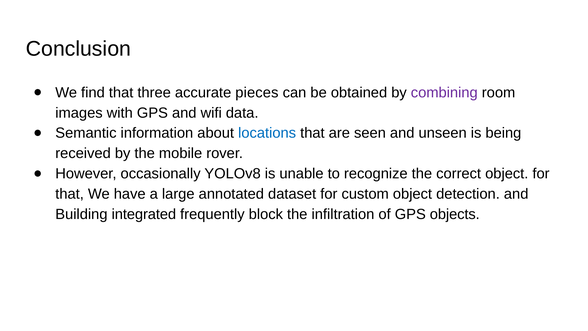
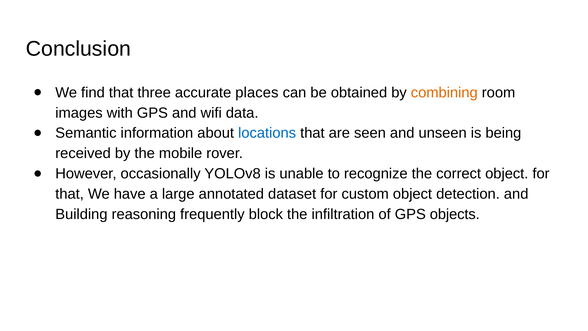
pieces: pieces -> places
combining colour: purple -> orange
integrated: integrated -> reasoning
